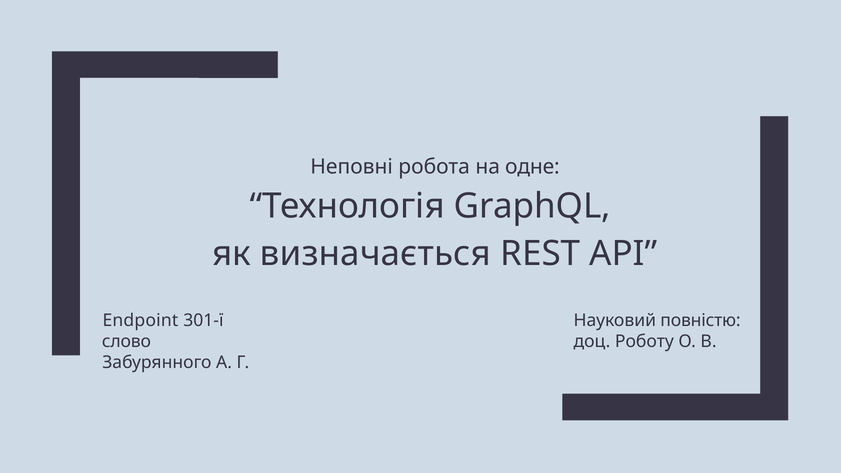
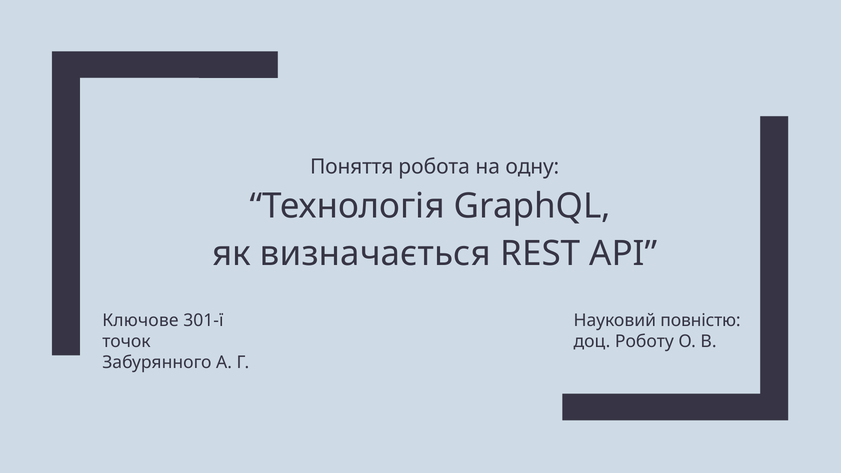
Неповні: Неповні -> Поняття
одне: одне -> одну
Endpoint: Endpoint -> Ключове
слово: слово -> точок
